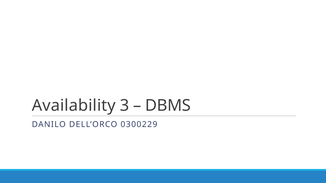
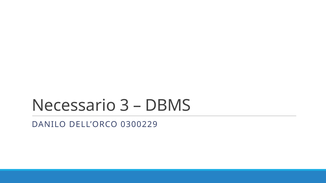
Availability: Availability -> Necessario
